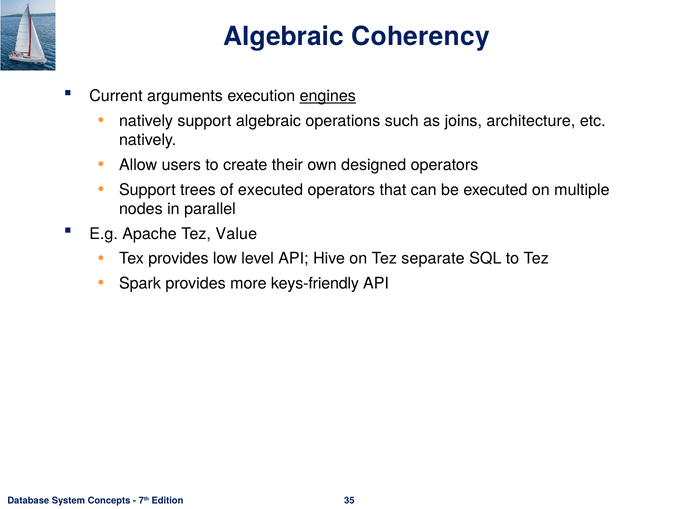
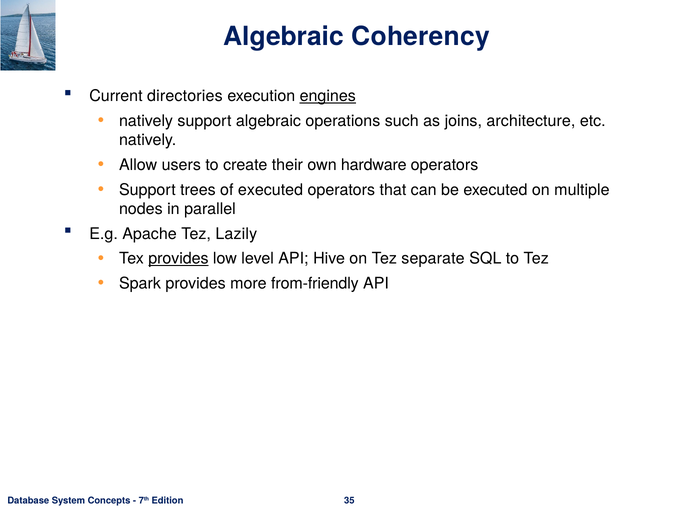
arguments: arguments -> directories
designed: designed -> hardware
Value: Value -> Lazily
provides at (178, 259) underline: none -> present
keys-friendly: keys-friendly -> from-friendly
